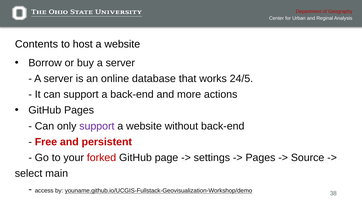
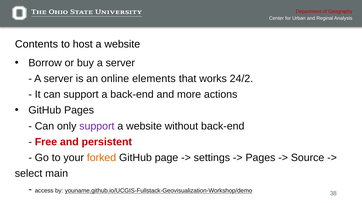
database: database -> elements
24/5: 24/5 -> 24/2
forked colour: red -> orange
